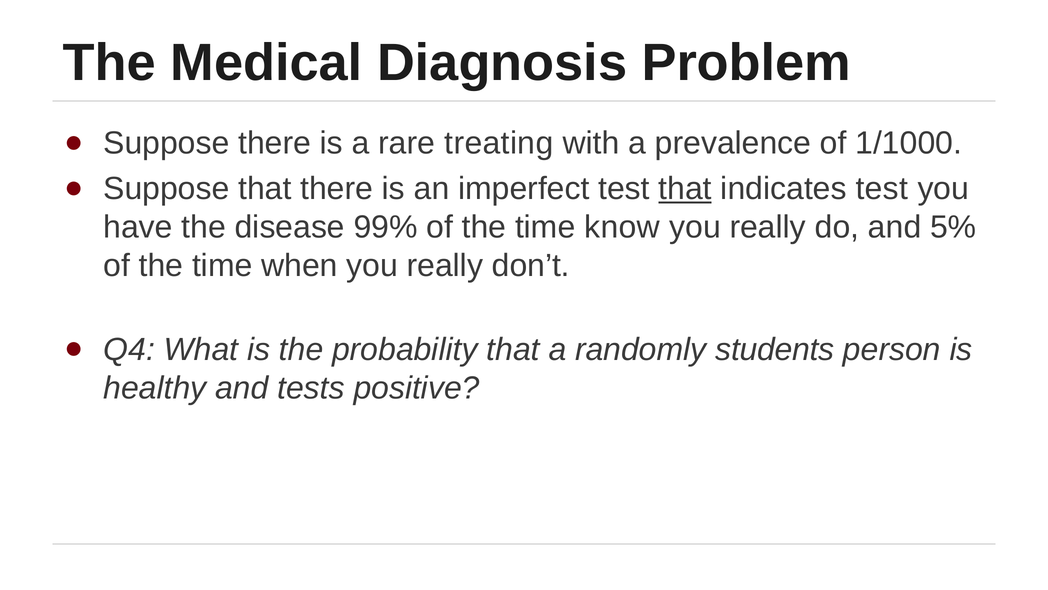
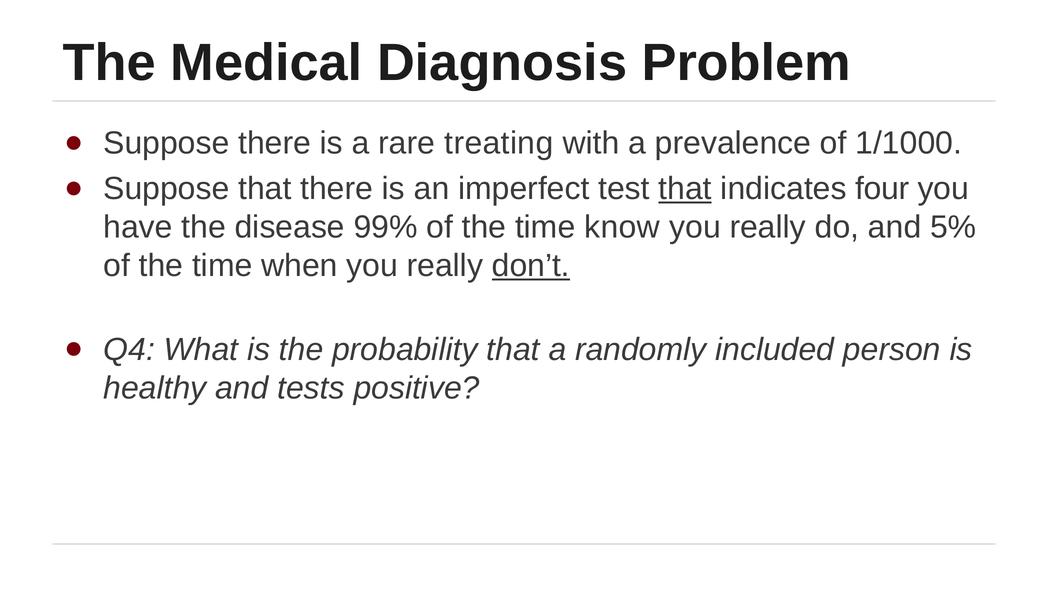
indicates test: test -> four
don’t underline: none -> present
students: students -> included
